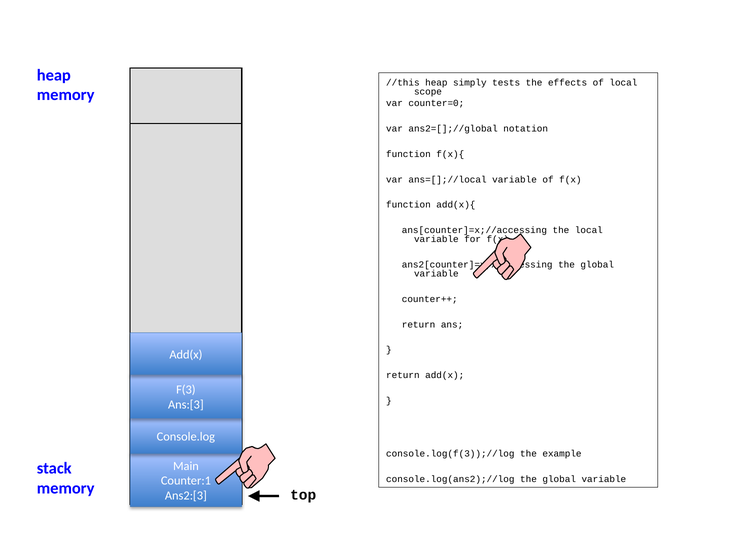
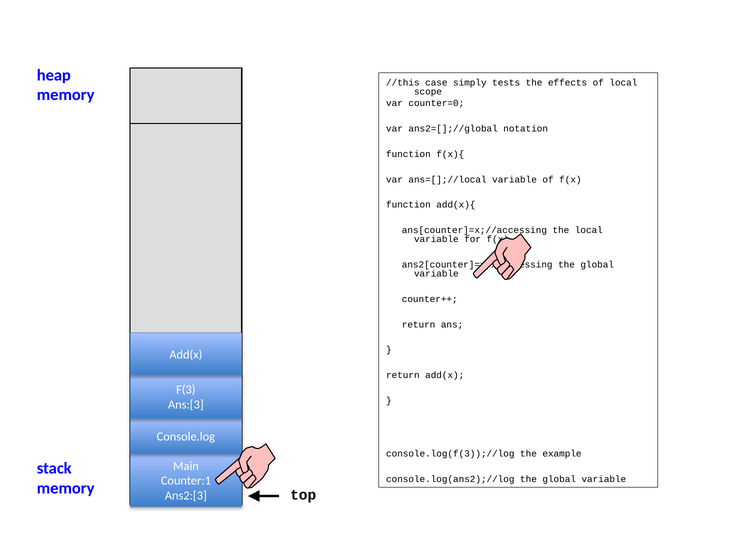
//this heap: heap -> case
